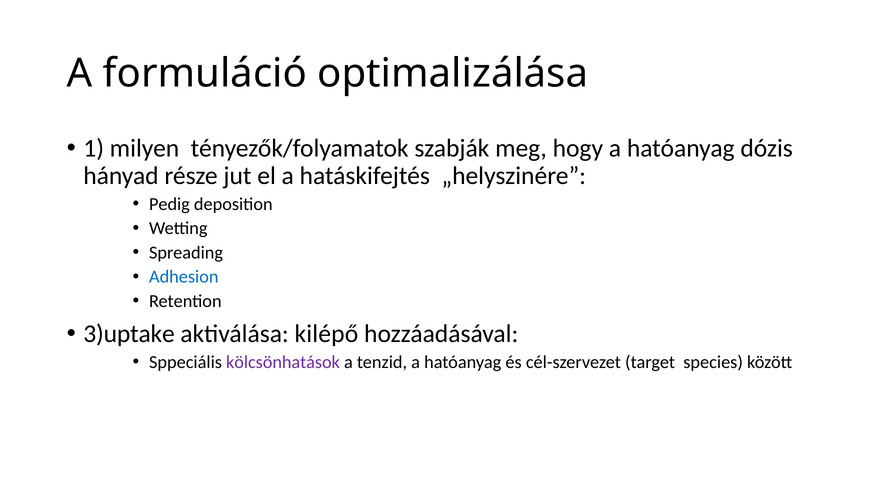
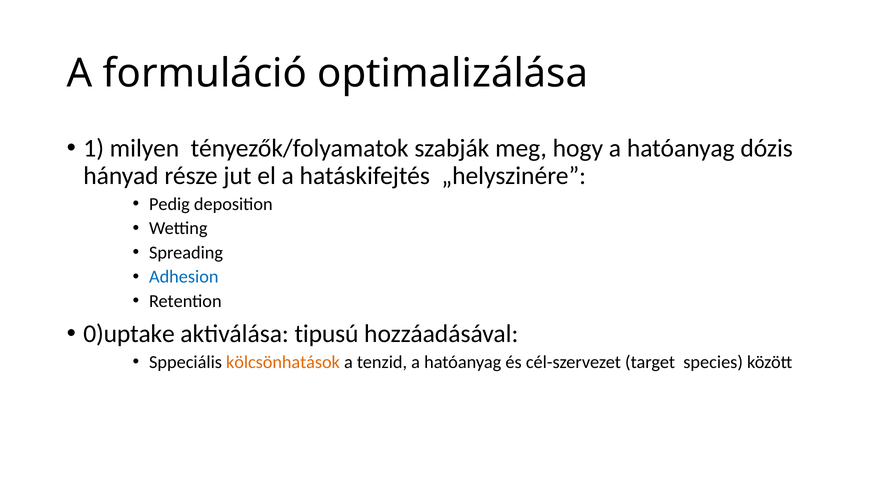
3)uptake: 3)uptake -> 0)uptake
kilépő: kilépő -> tipusú
kölcsönhatások colour: purple -> orange
